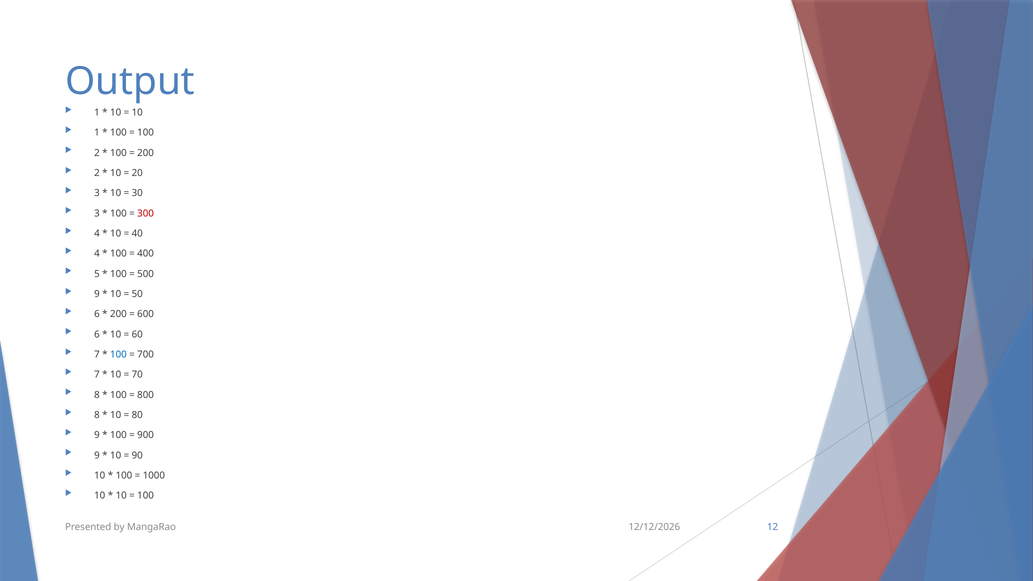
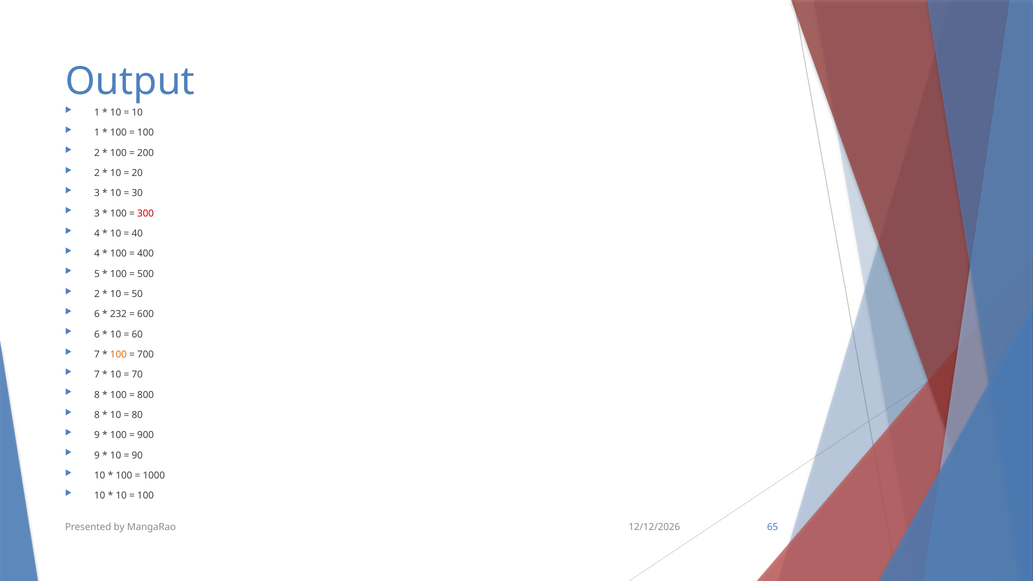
9 at (97, 294): 9 -> 2
200 at (118, 314): 200 -> 232
100 at (118, 355) colour: blue -> orange
12: 12 -> 65
